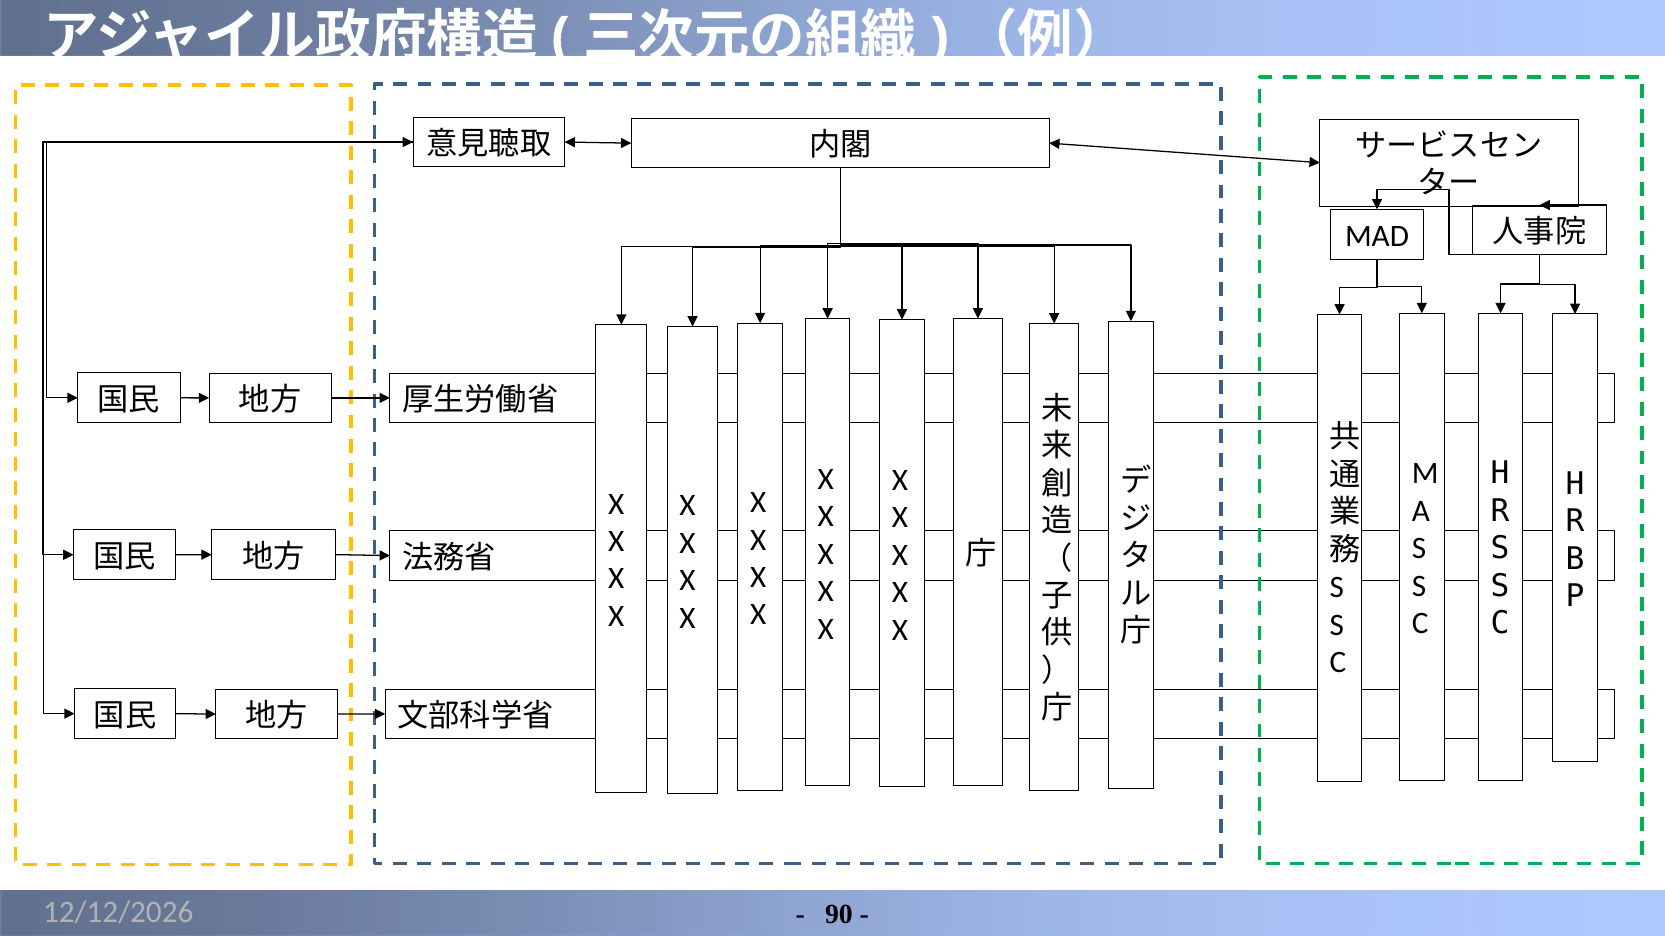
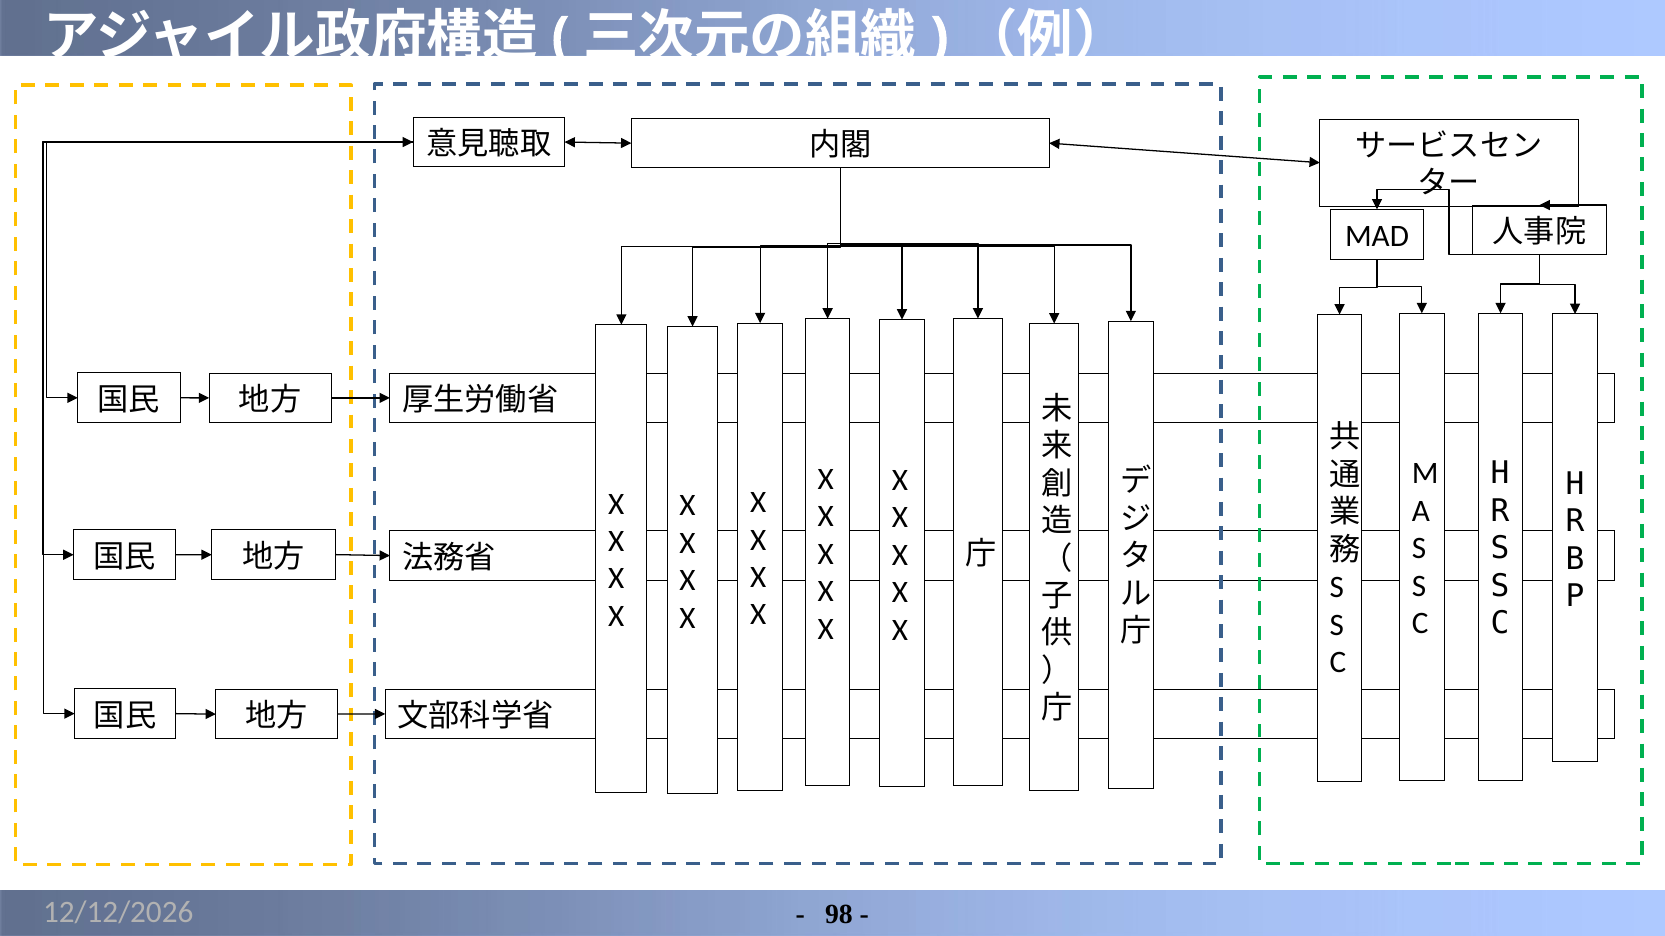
90: 90 -> 98
